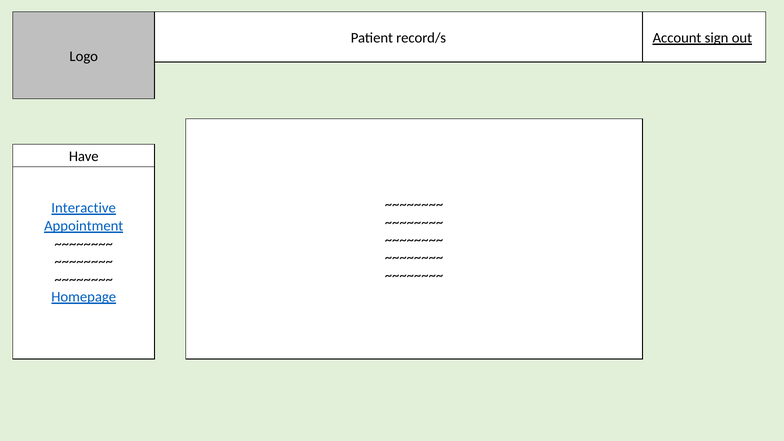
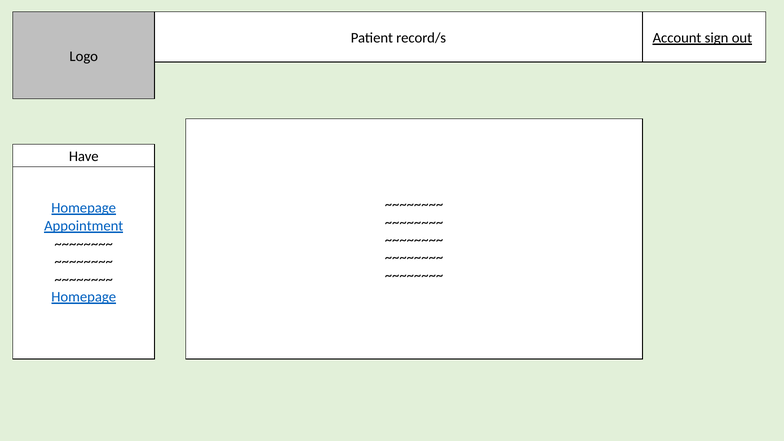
Interactive at (84, 208): Interactive -> Homepage
